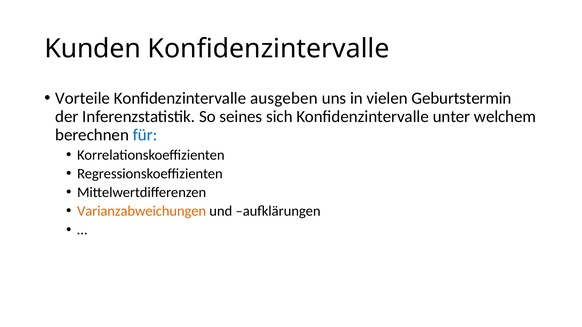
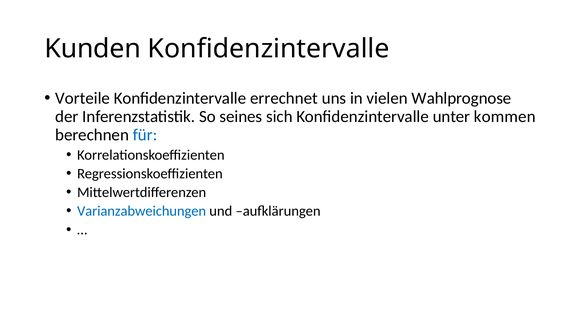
ausgeben: ausgeben -> errechnet
Geburtstermin: Geburtstermin -> Wahlprognose
welchem: welchem -> kommen
Varianzabweichungen colour: orange -> blue
